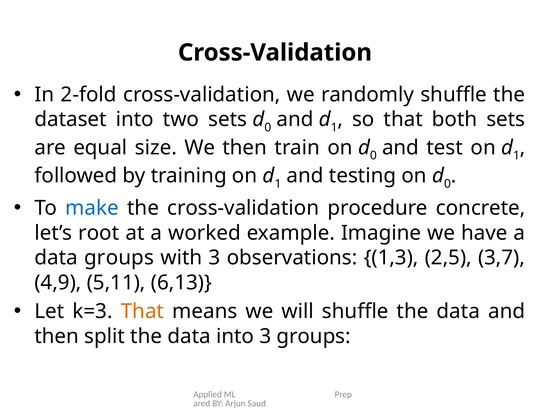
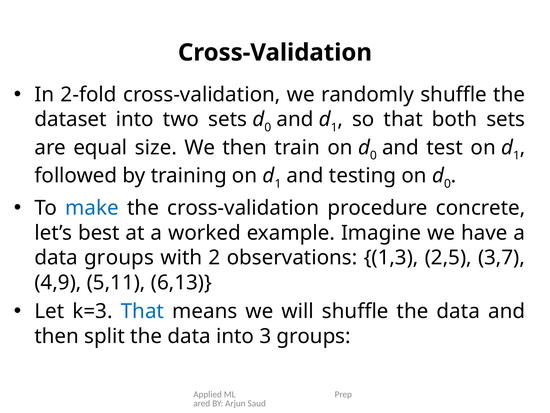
root: root -> best
with 3: 3 -> 2
That at (142, 311) colour: orange -> blue
